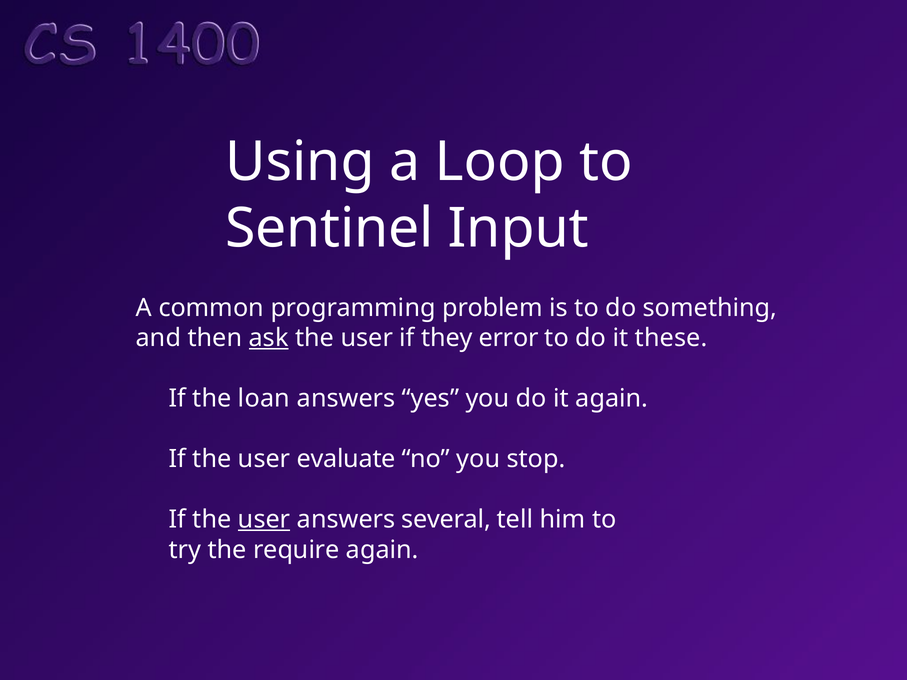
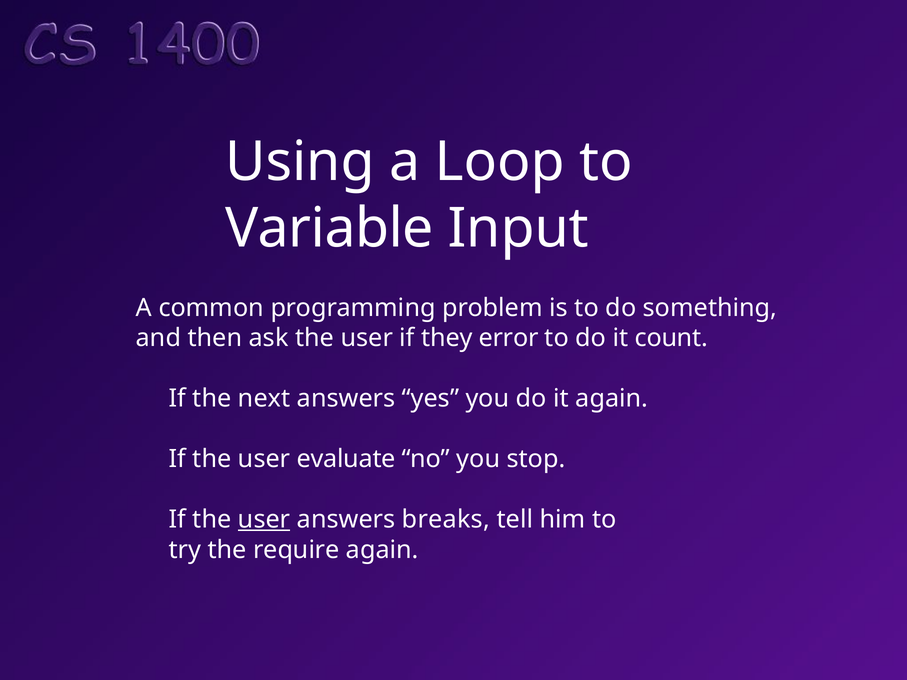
Sentinel: Sentinel -> Variable
ask underline: present -> none
these: these -> count
loan: loan -> next
several: several -> breaks
